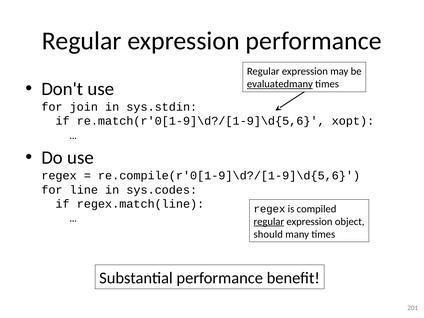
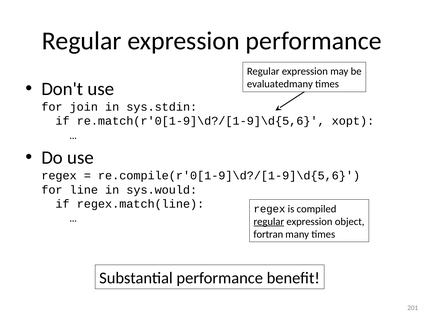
evaluatedmany underline: present -> none
sys.codes: sys.codes -> sys.would
should: should -> fortran
